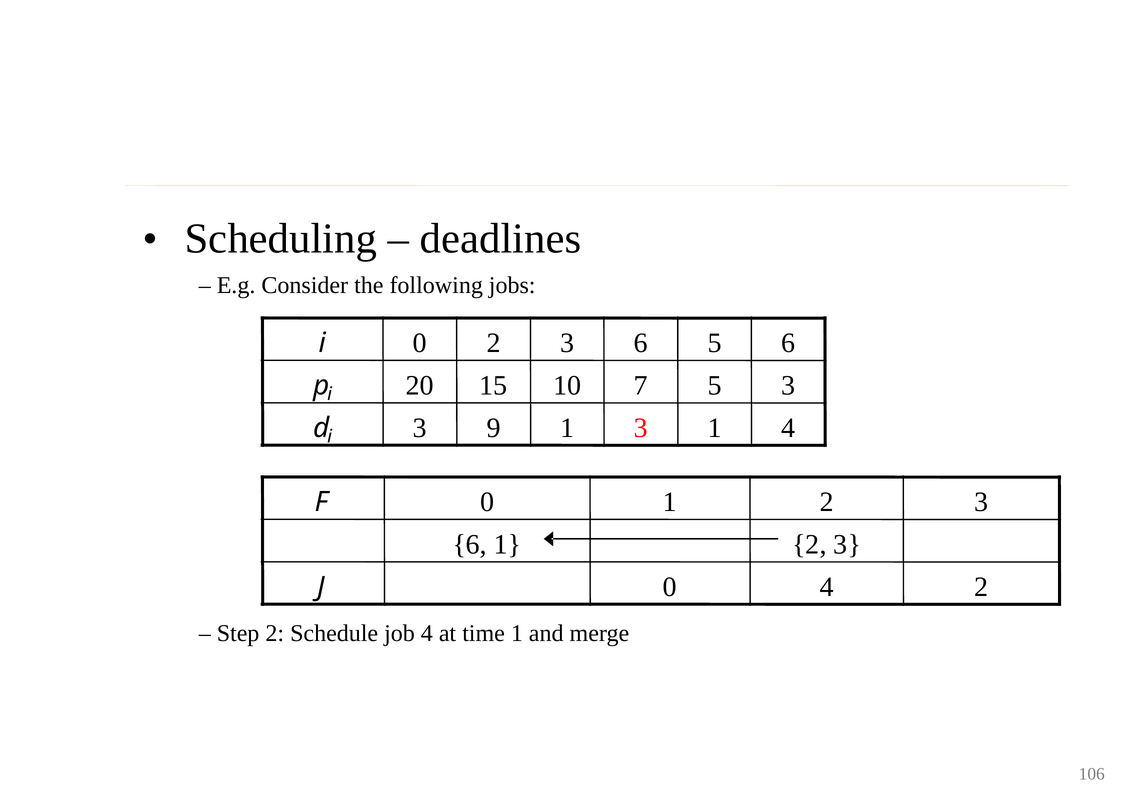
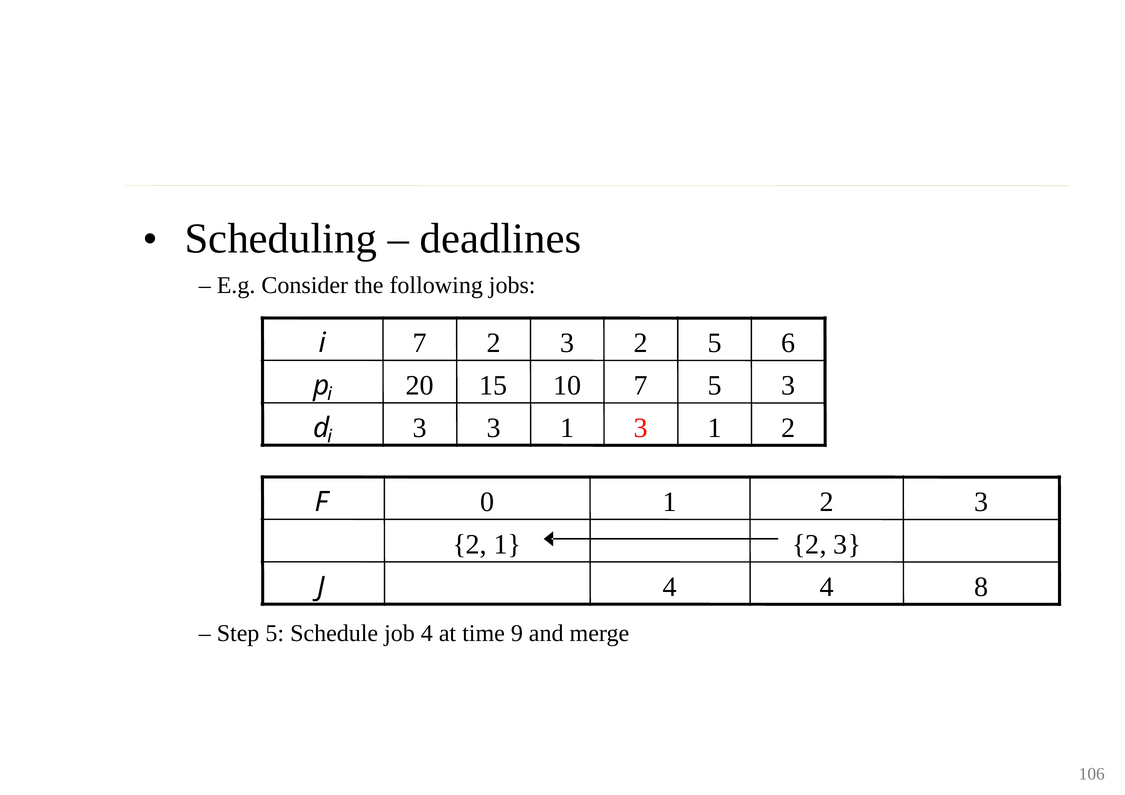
i 0: 0 -> 7
6 at (641, 343): 6 -> 2
3 9: 9 -> 3
3 1 4: 4 -> 2
6 at (470, 545): 6 -> 2
J 0: 0 -> 4
4 2: 2 -> 8
Step 2: 2 -> 5
time 1: 1 -> 9
